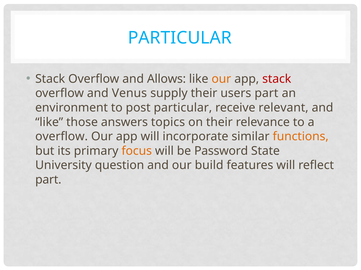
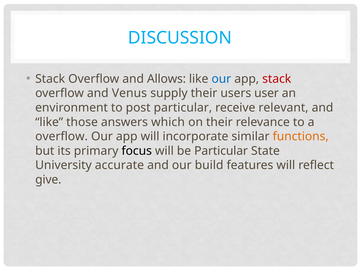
PARTICULAR at (180, 38): PARTICULAR -> DISCUSSION
our at (221, 79) colour: orange -> blue
users part: part -> user
topics: topics -> which
focus colour: orange -> black
be Password: Password -> Particular
question: question -> accurate
part at (48, 180): part -> give
